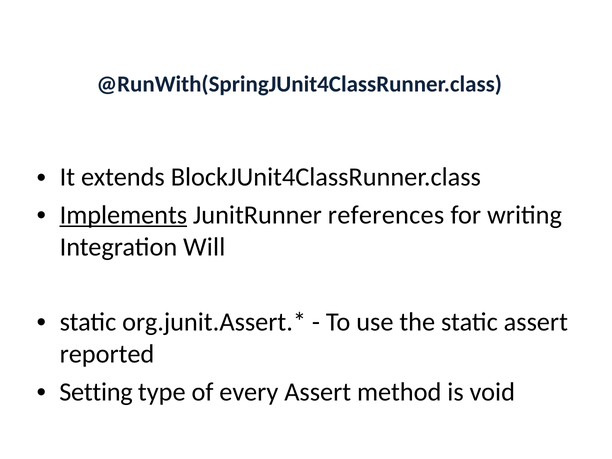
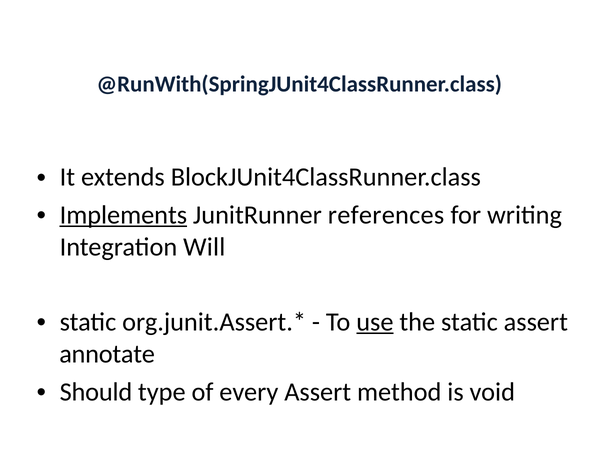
use underline: none -> present
reported: reported -> annotate
Setting: Setting -> Should
